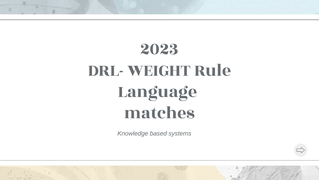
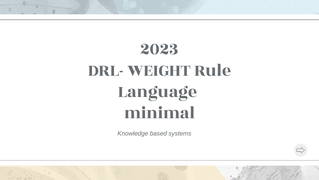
matches: matches -> minimal
